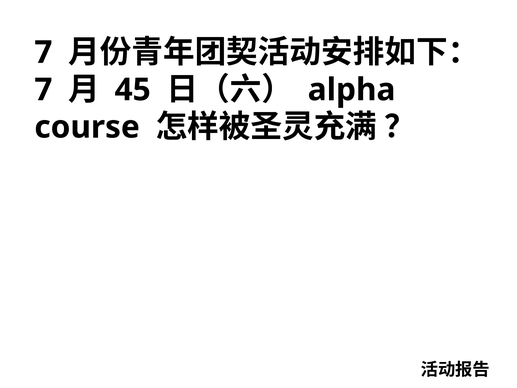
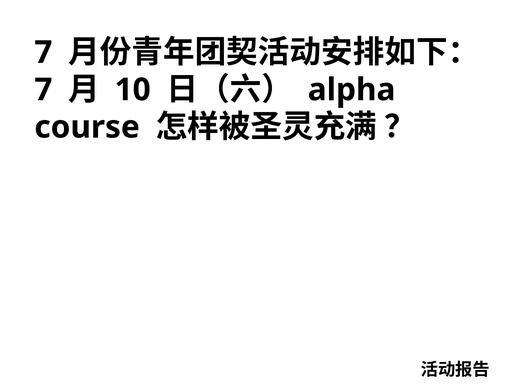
45: 45 -> 10
